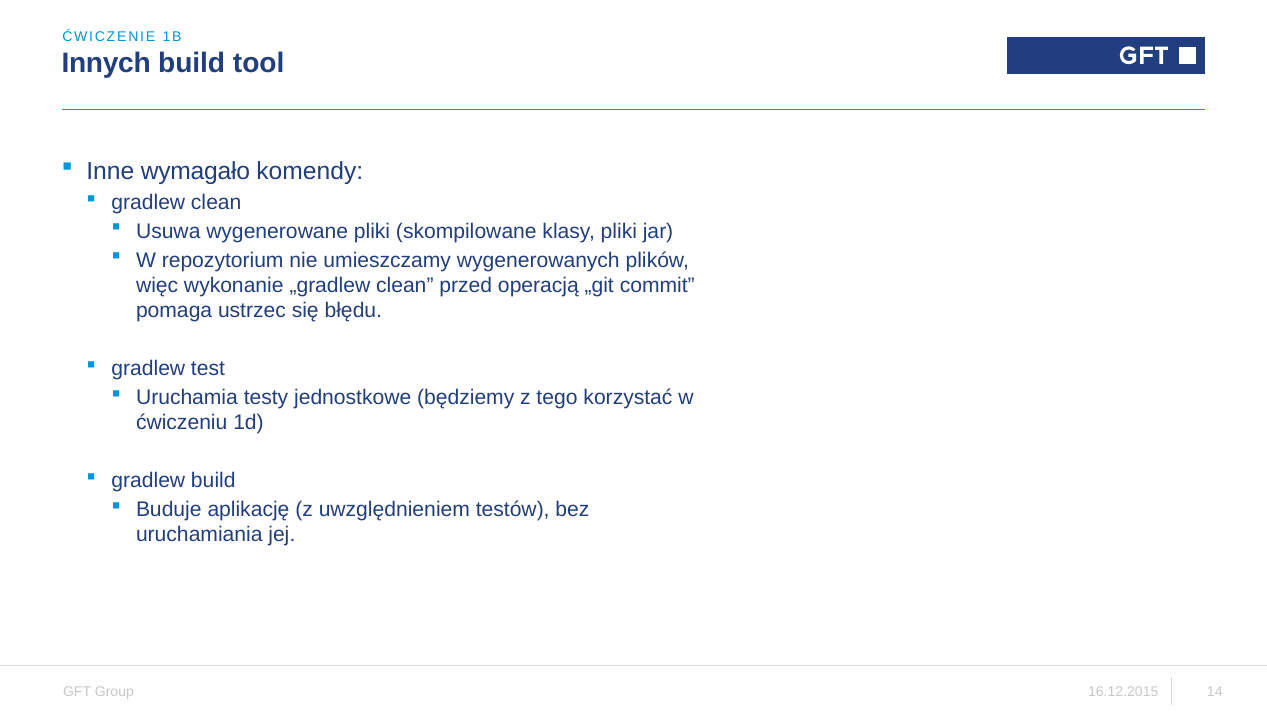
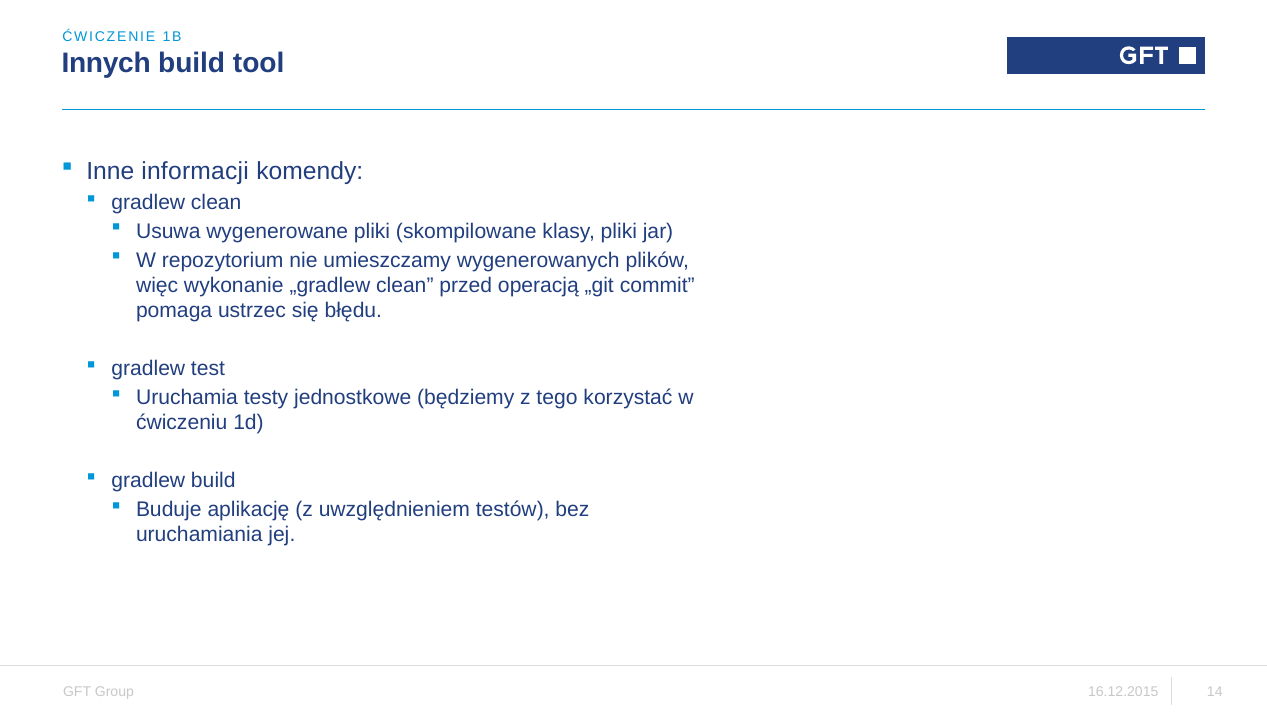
wymagało: wymagało -> informacji
